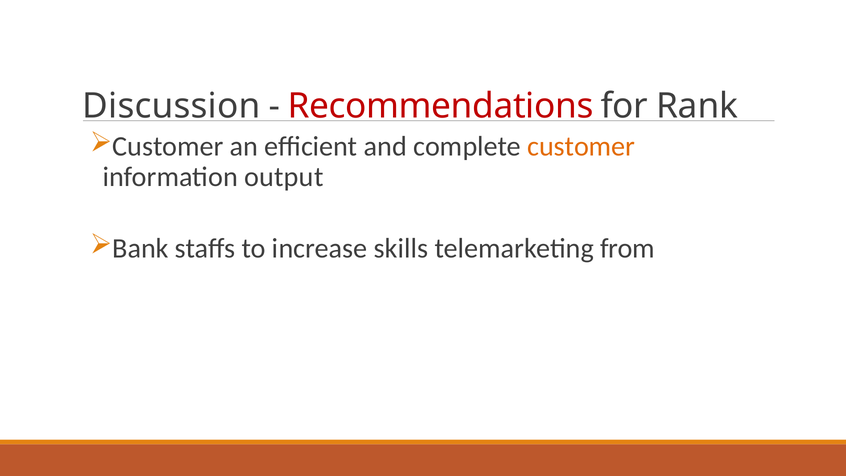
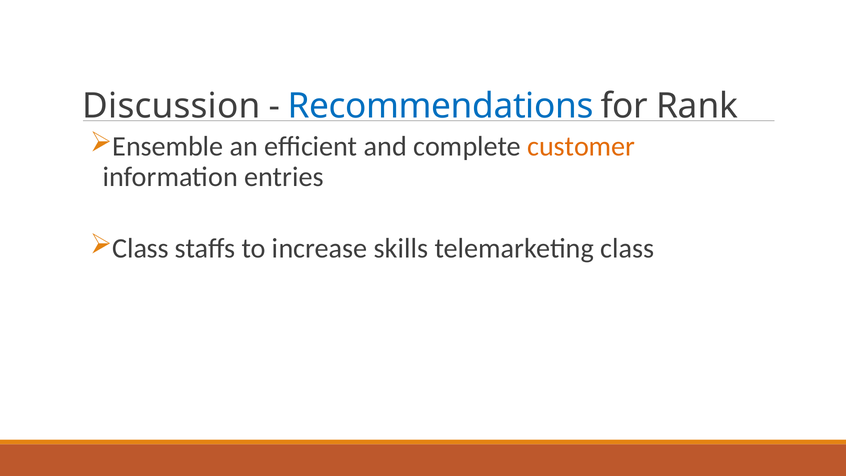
Recommendations colour: red -> blue
Customer at (168, 146): Customer -> Ensemble
output: output -> entries
Bank at (141, 248): Bank -> Class
telemarketing from: from -> class
